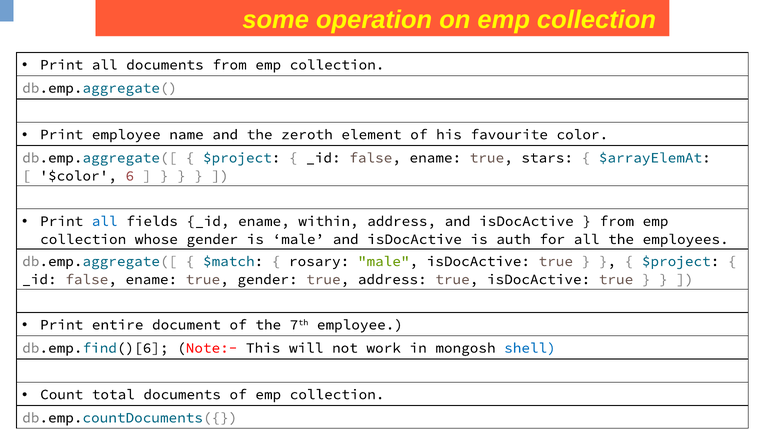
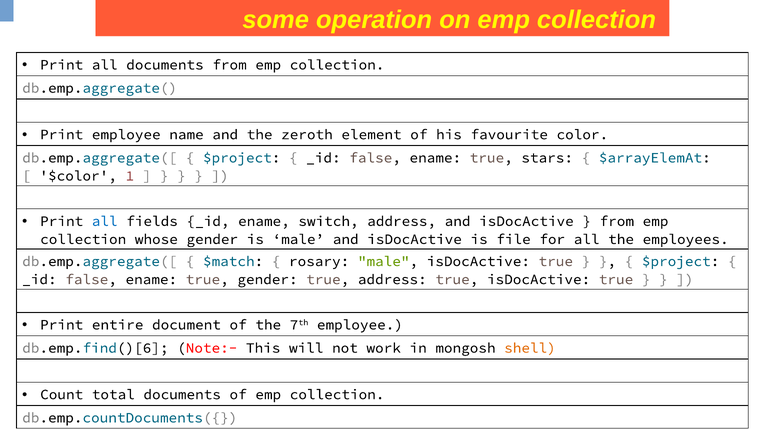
6: 6 -> 1
within: within -> switch
auth: auth -> file
shell colour: blue -> orange
